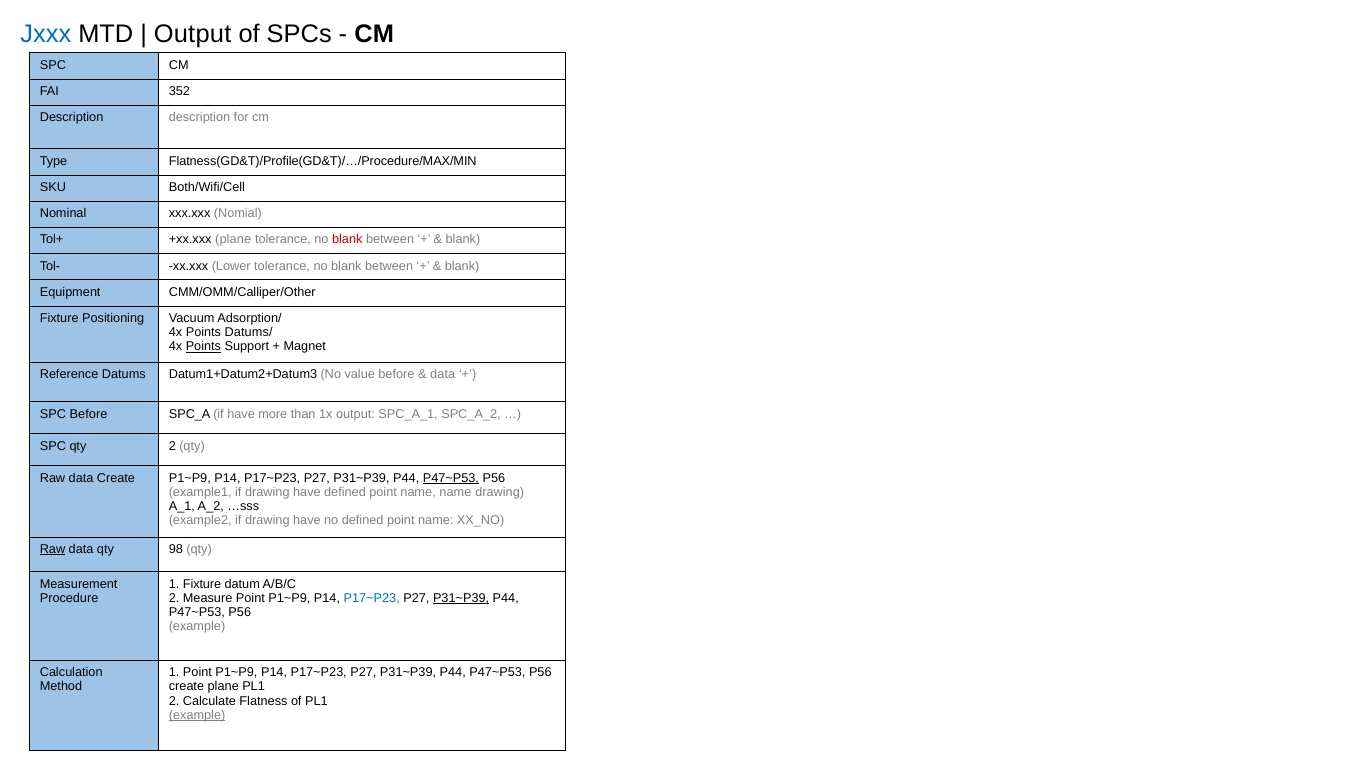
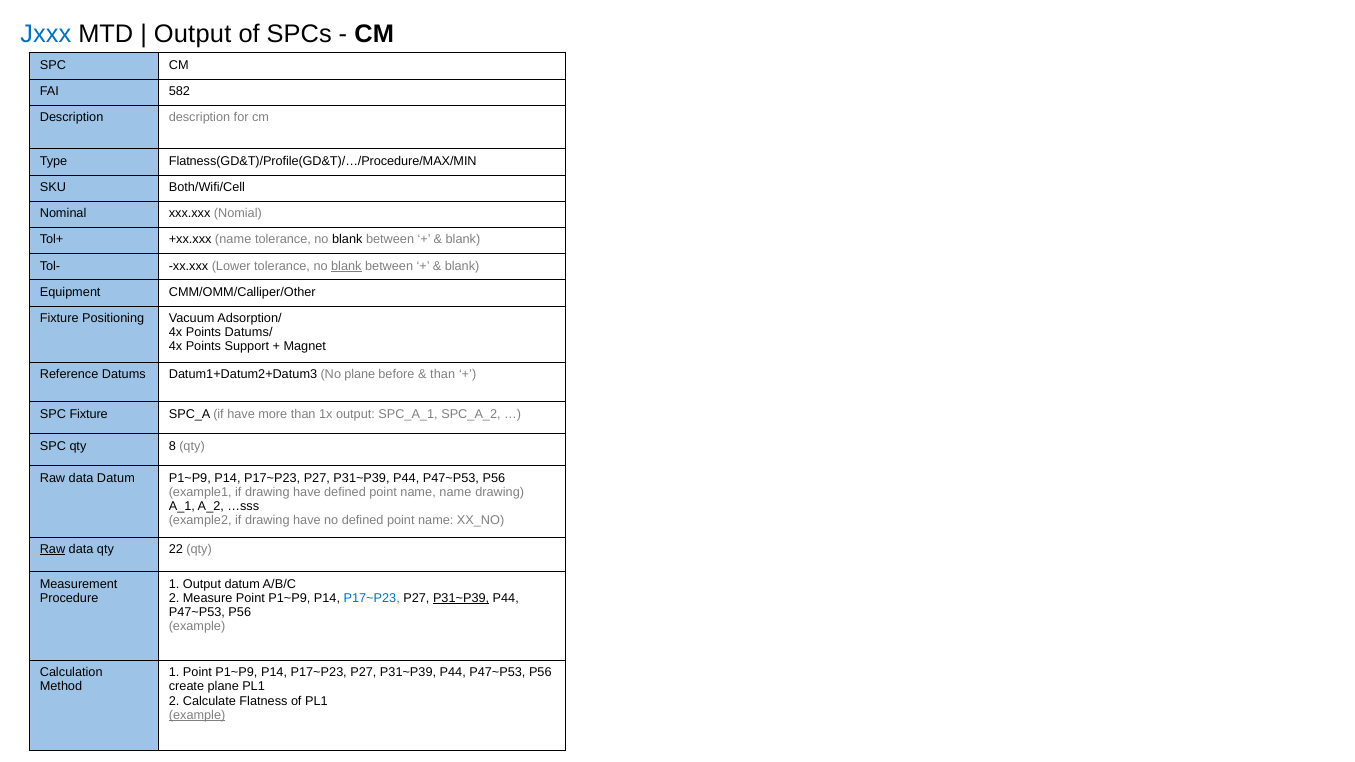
352: 352 -> 582
+xx.xxx plane: plane -> name
blank at (347, 240) colour: red -> black
blank at (346, 266) underline: none -> present
Points at (203, 347) underline: present -> none
No value: value -> plane
data at (443, 374): data -> than
SPC Before: Before -> Fixture
qty 2: 2 -> 8
data Create: Create -> Datum
P47~P53 at (451, 478) underline: present -> none
98: 98 -> 22
1 Fixture: Fixture -> Output
